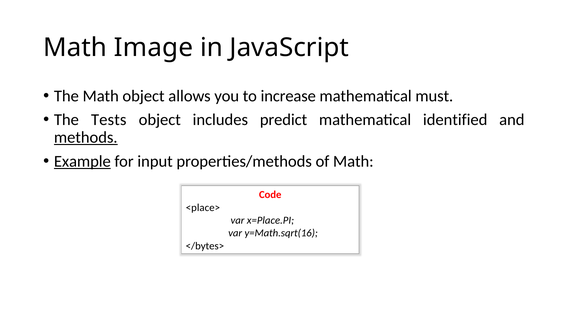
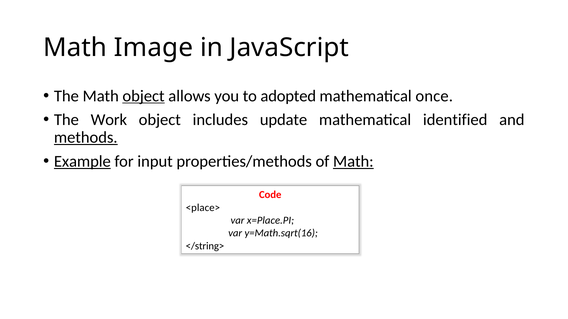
object at (144, 96) underline: none -> present
increase: increase -> adopted
must: must -> once
Tests: Tests -> Work
predict: predict -> update
Math at (353, 162) underline: none -> present
</bytes>: </bytes> -> </string>
